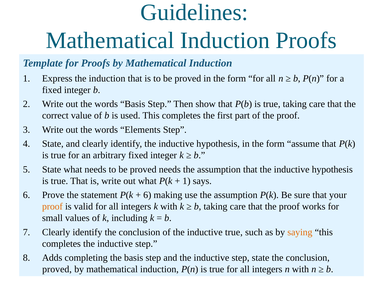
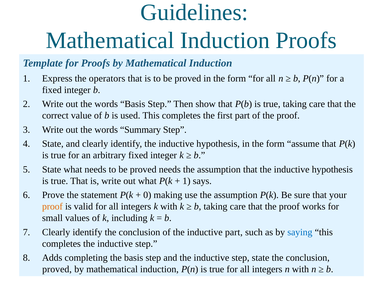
the induction: induction -> operators
Elements: Elements -> Summary
6 at (147, 195): 6 -> 0
inductive true: true -> part
saying colour: orange -> blue
